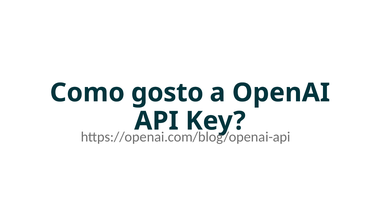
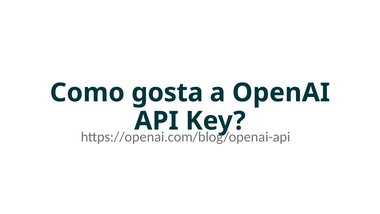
gosto: gosto -> gosta
